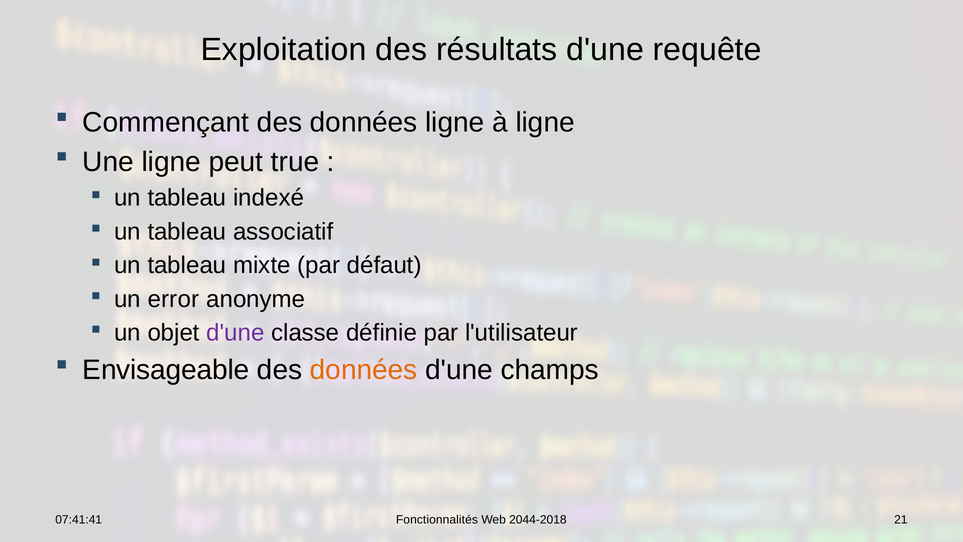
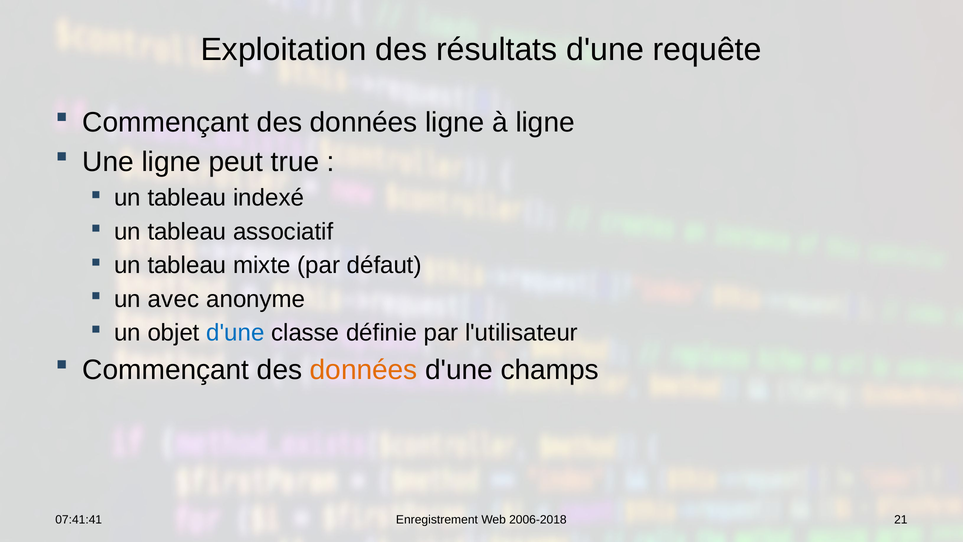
error: error -> avec
d'une at (235, 333) colour: purple -> blue
Envisageable at (166, 370): Envisageable -> Commençant
Fonctionnalités: Fonctionnalités -> Enregistrement
2044-2018: 2044-2018 -> 2006-2018
